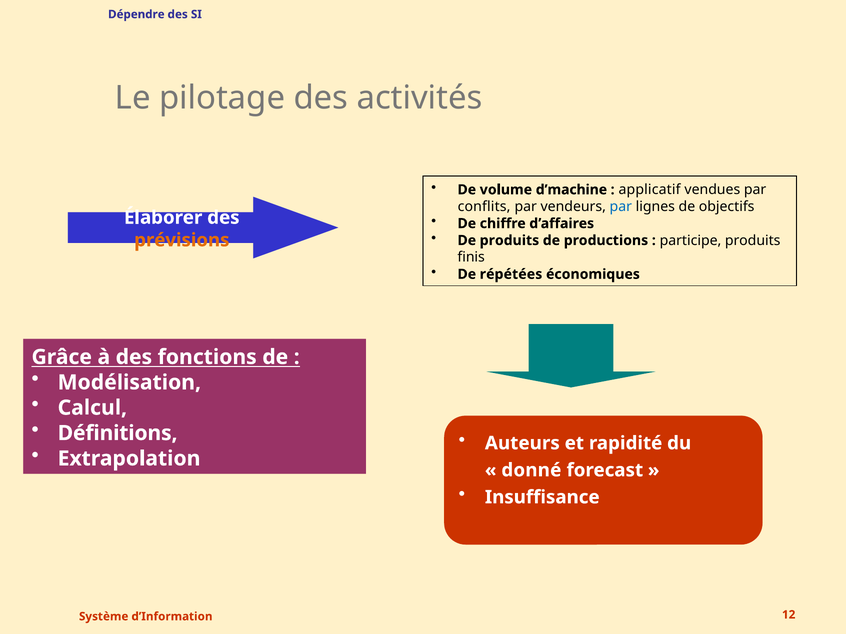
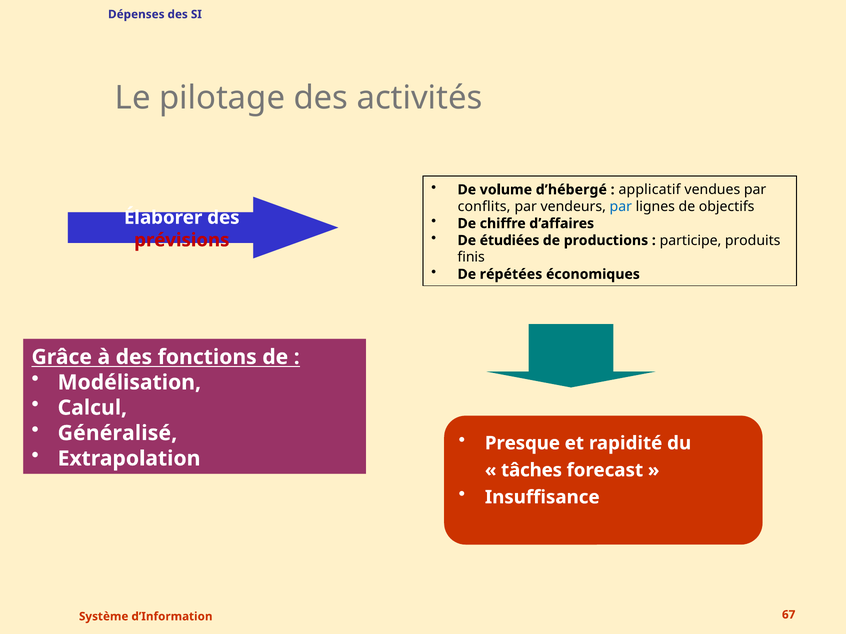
Dépendre: Dépendre -> Dépenses
d’machine: d’machine -> d’hébergé
De produits: produits -> étudiées
prévisions colour: orange -> red
Définitions: Définitions -> Généralisé
Auteurs: Auteurs -> Presque
donné: donné -> tâches
12: 12 -> 67
